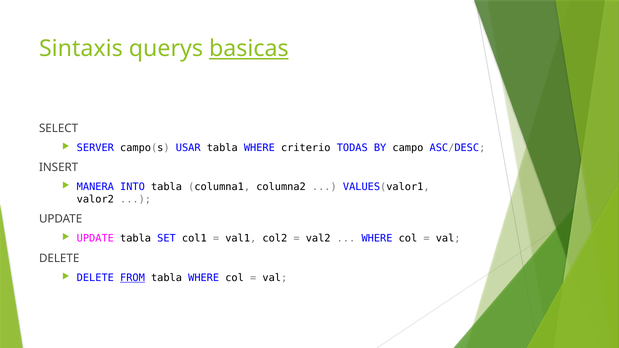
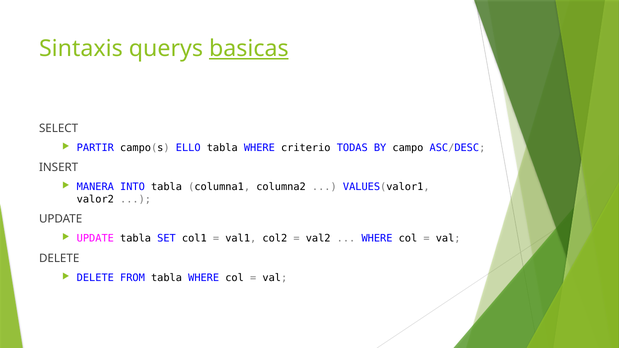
SERVER: SERVER -> PARTIR
USAR: USAR -> ELLO
FROM underline: present -> none
